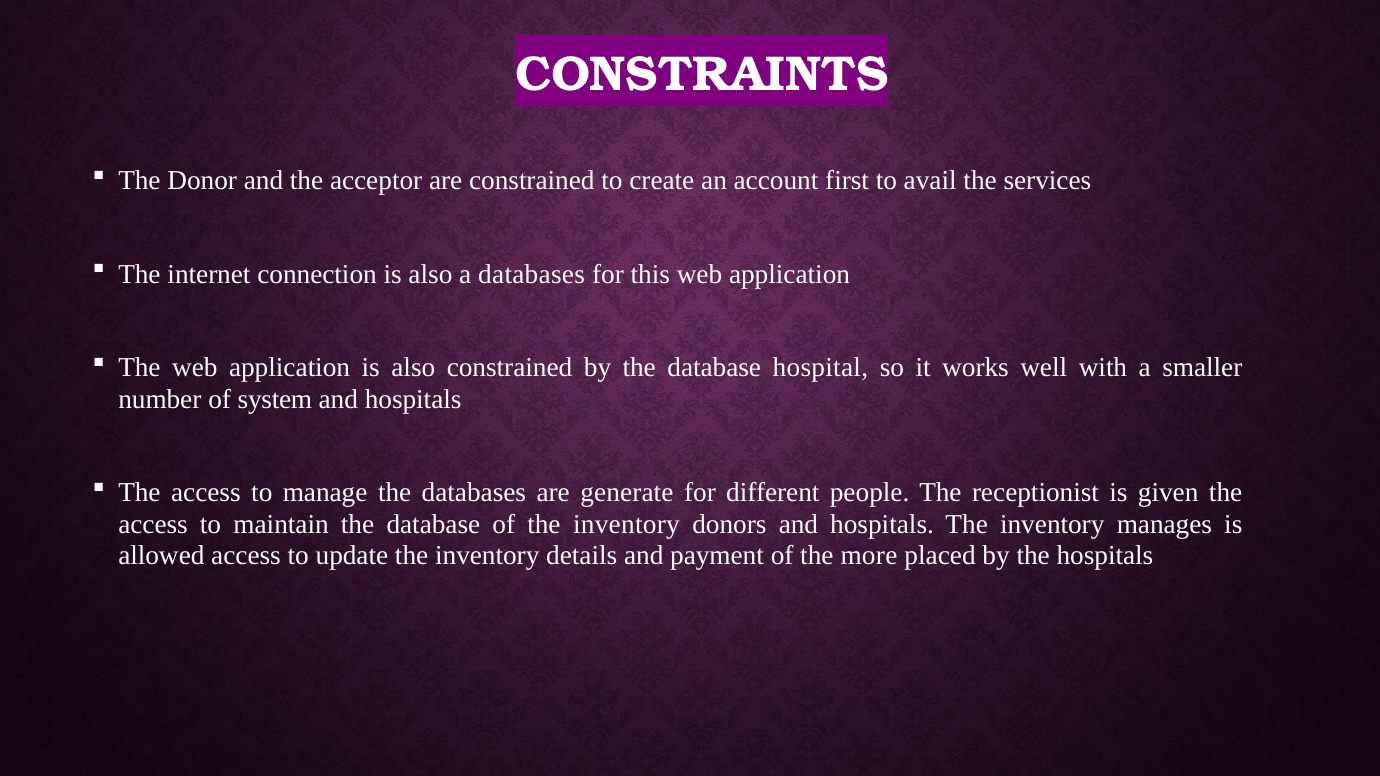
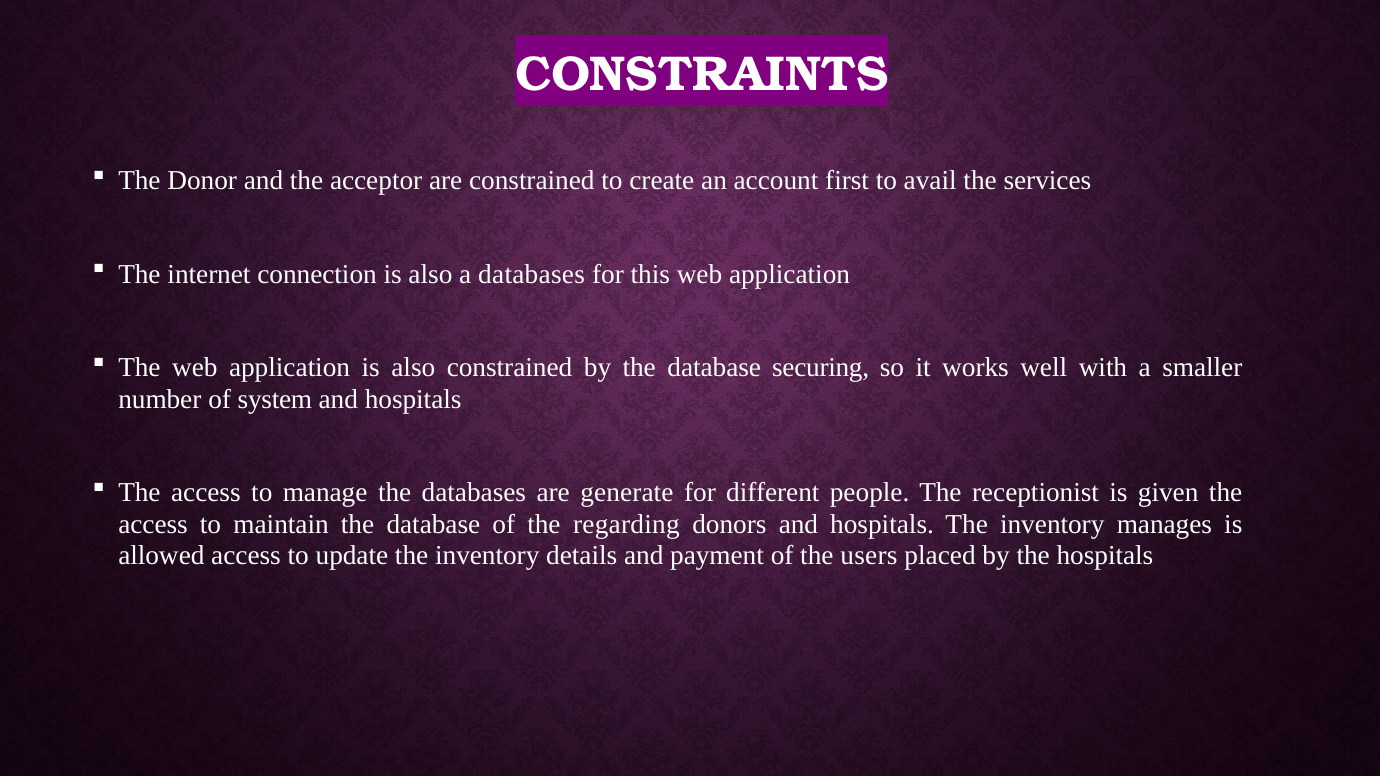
hospital: hospital -> securing
of the inventory: inventory -> regarding
more: more -> users
